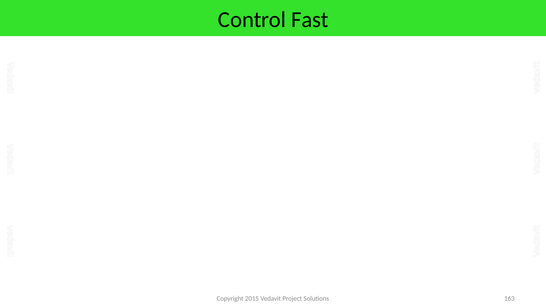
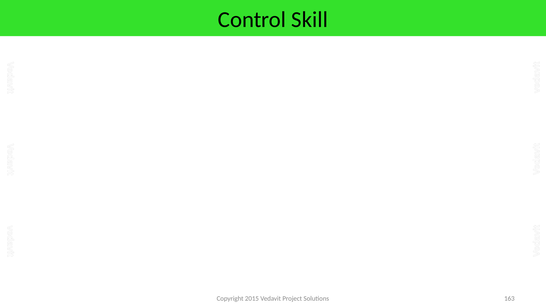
Fast: Fast -> Skill
